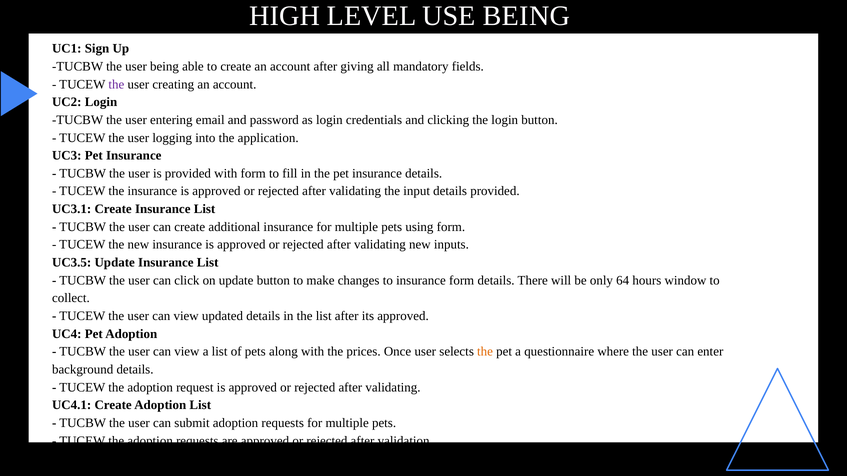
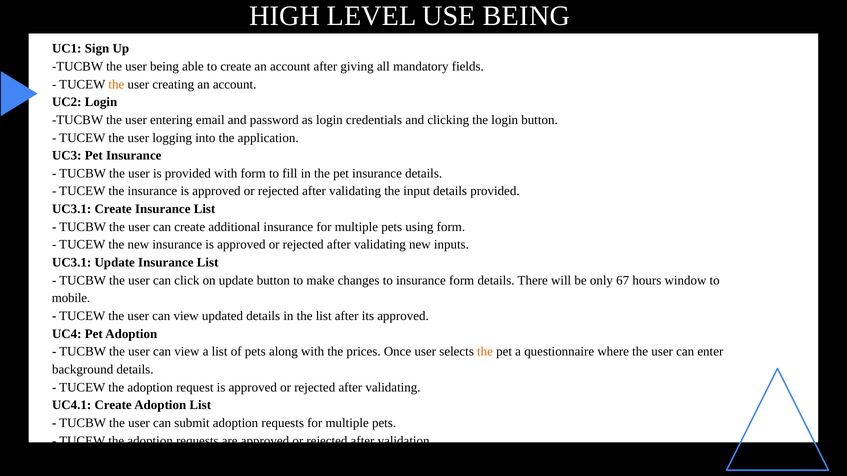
the at (116, 84) colour: purple -> orange
UC3.5 at (72, 263): UC3.5 -> UC3.1
64: 64 -> 67
collect: collect -> mobile
